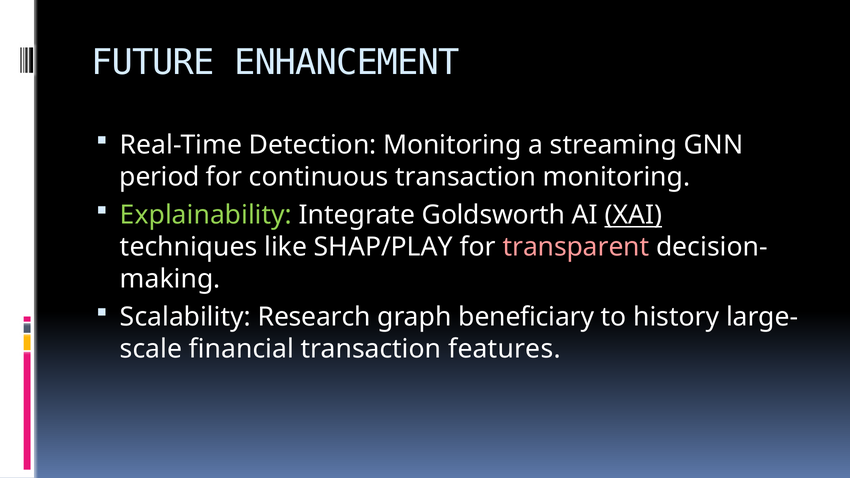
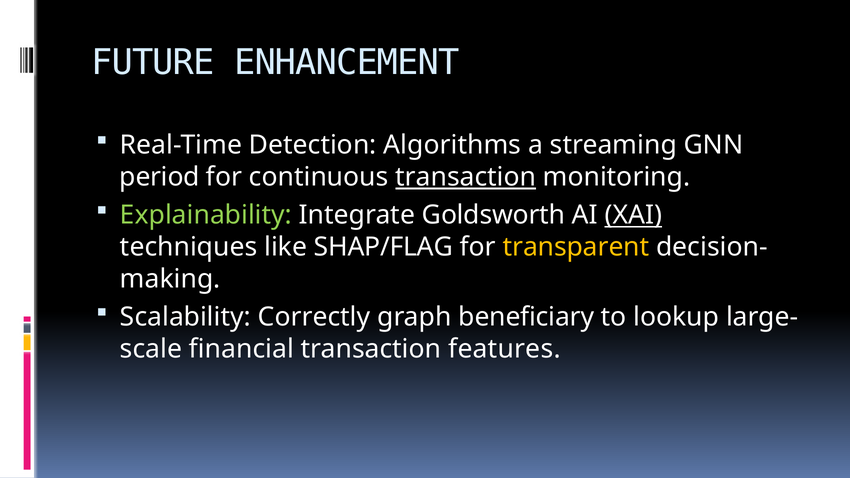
Detection Monitoring: Monitoring -> Algorithms
transaction at (466, 177) underline: none -> present
SHAP/PLAY: SHAP/PLAY -> SHAP/FLAG
transparent colour: pink -> yellow
Research: Research -> Correctly
history: history -> lookup
